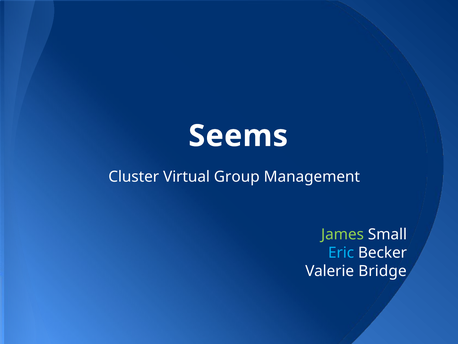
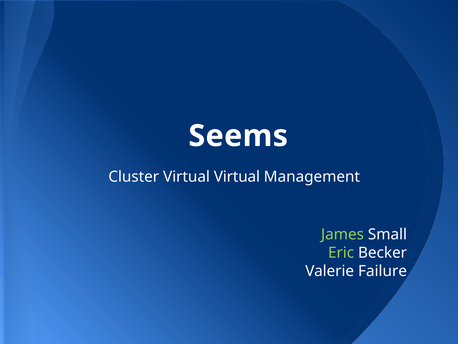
Virtual Group: Group -> Virtual
Eric colour: light blue -> light green
Bridge: Bridge -> Failure
